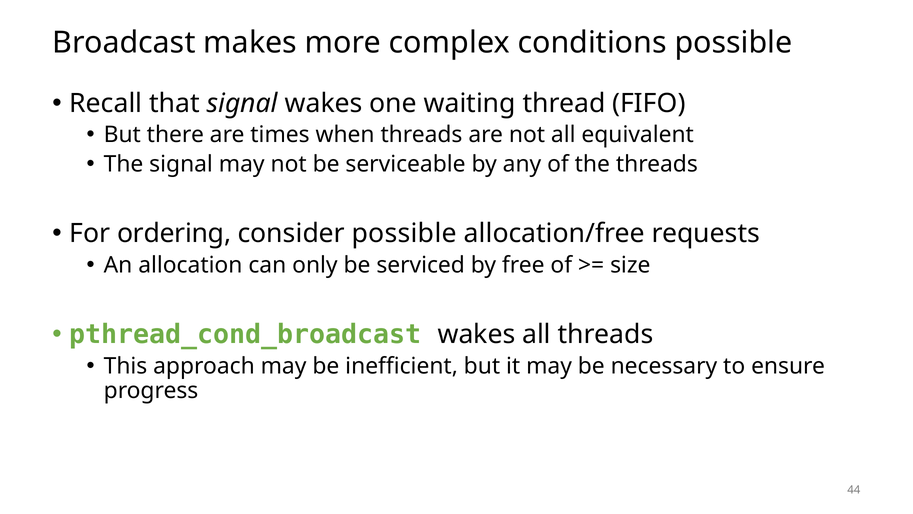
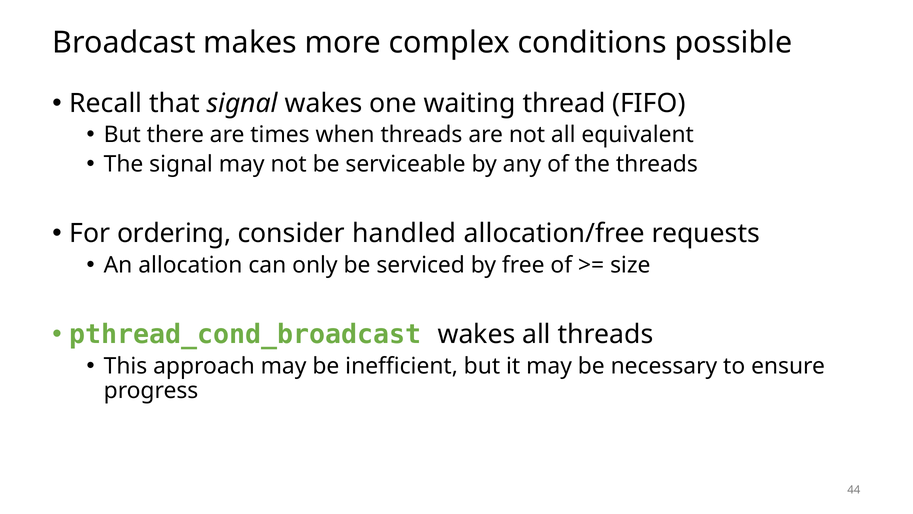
consider possible: possible -> handled
